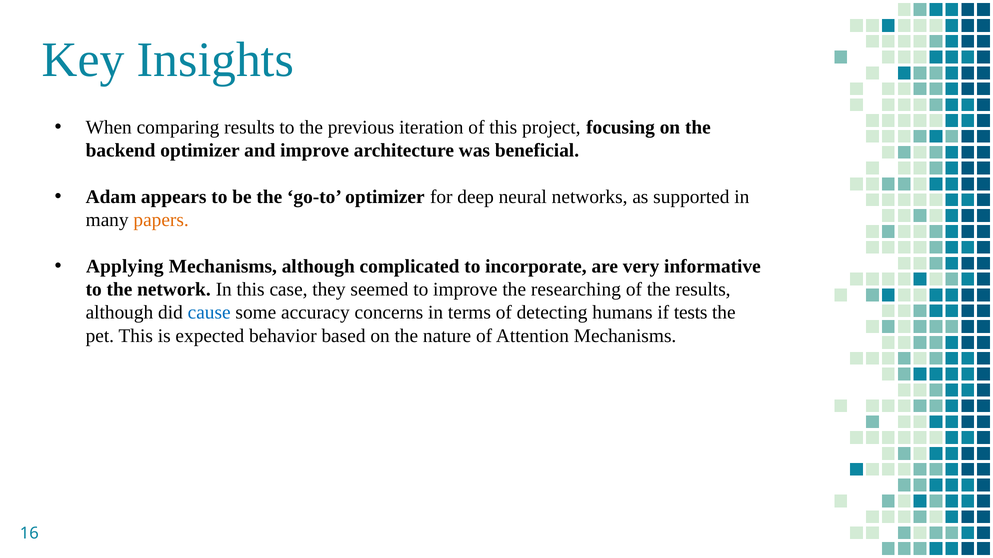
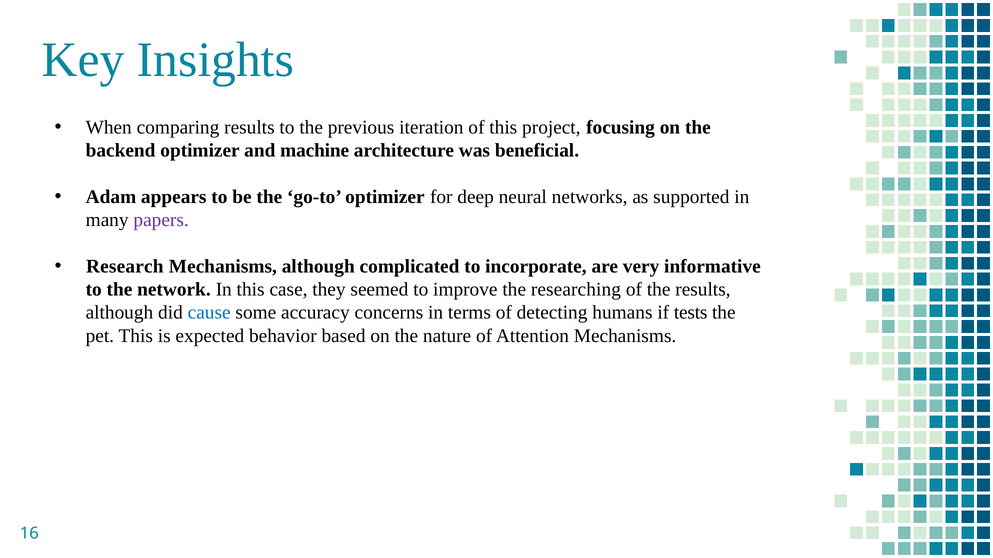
and improve: improve -> machine
papers colour: orange -> purple
Applying: Applying -> Research
